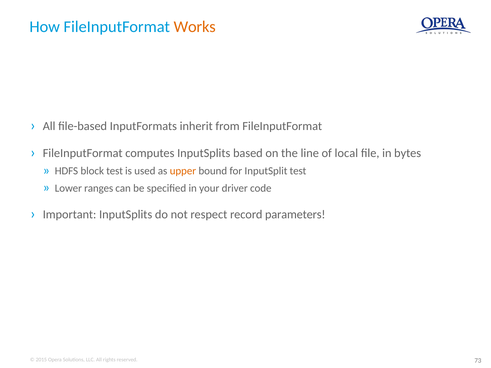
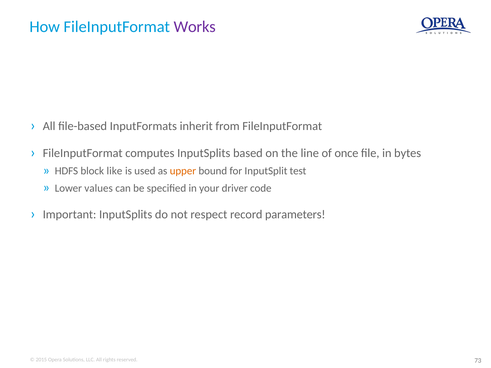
Works colour: orange -> purple
local: local -> once
block test: test -> like
ranges: ranges -> values
